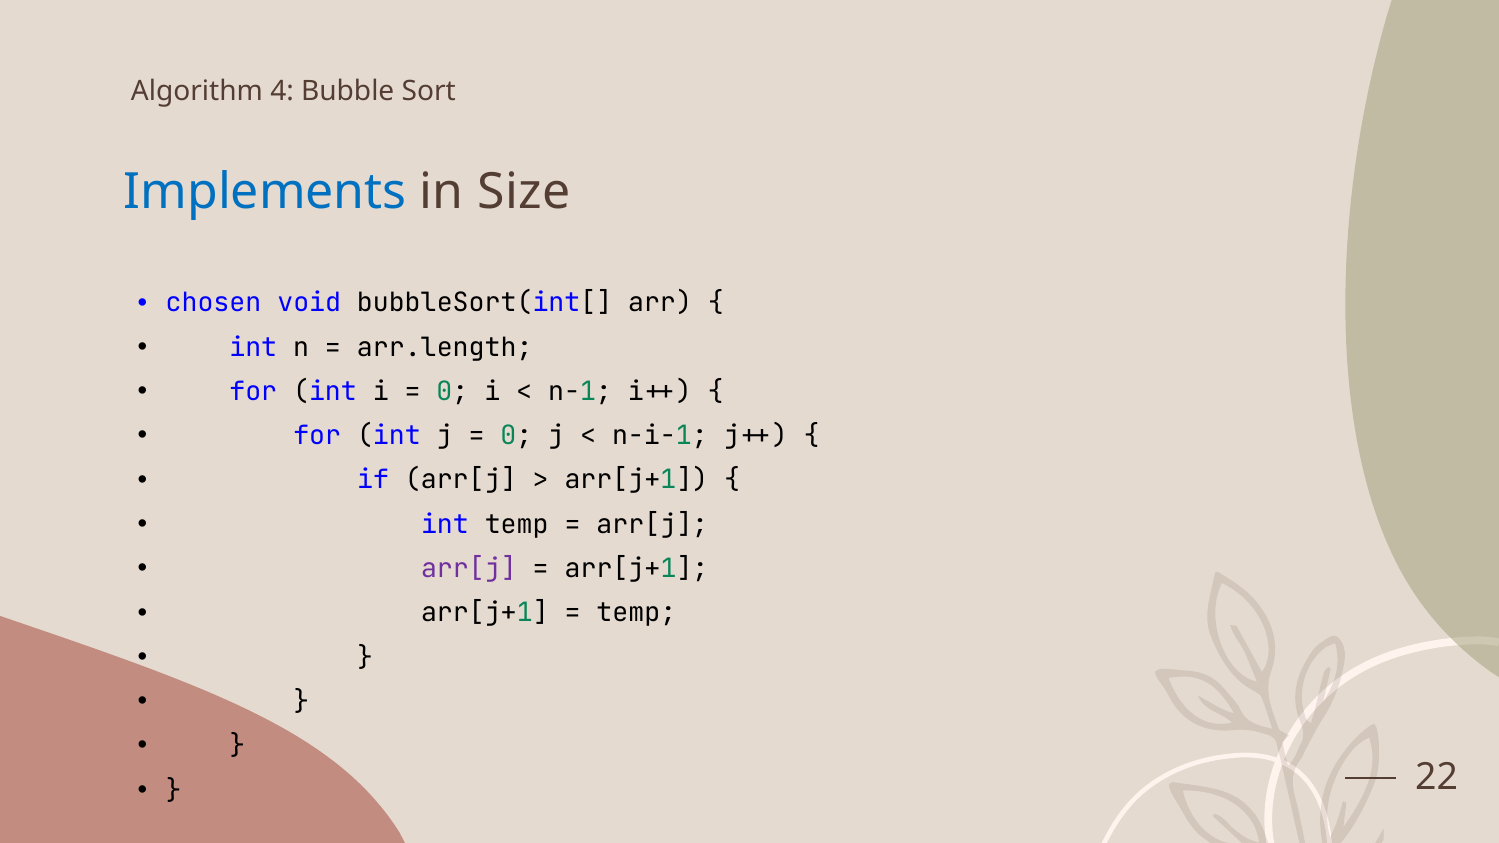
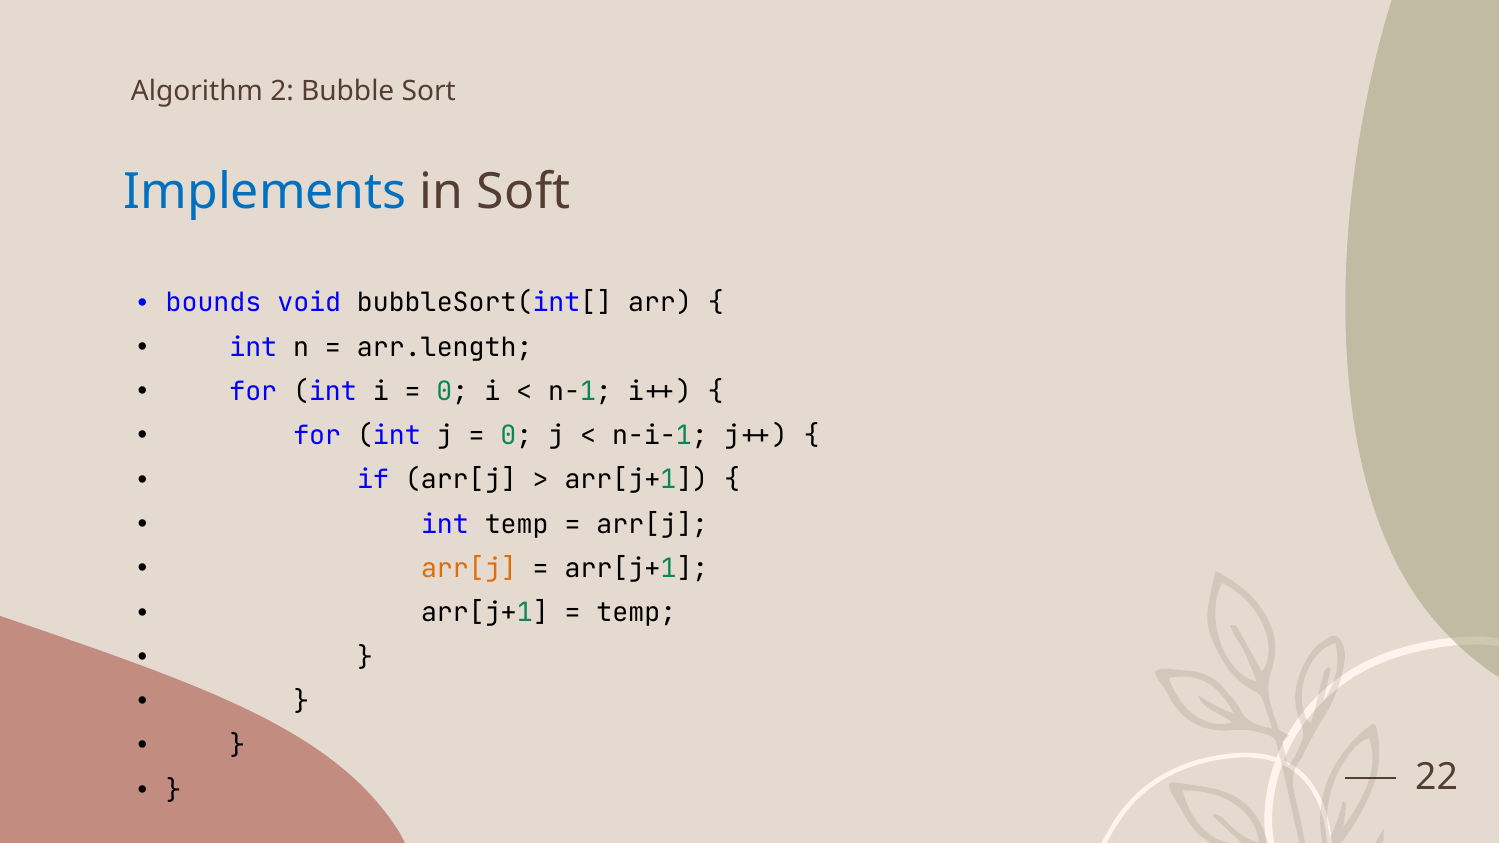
4: 4 -> 2
Size: Size -> Soft
chosen: chosen -> bounds
arr[j at (469, 569) colour: purple -> orange
